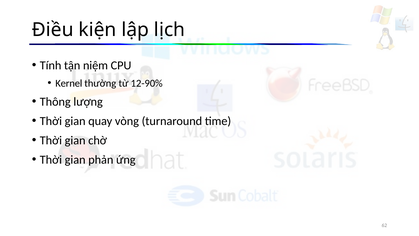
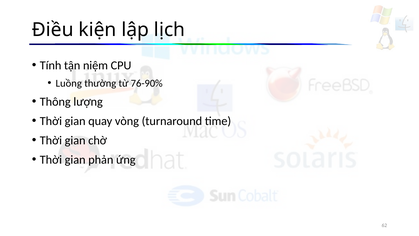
Kernel: Kernel -> Luồng
12-90%: 12-90% -> 76-90%
